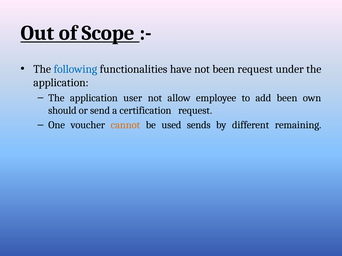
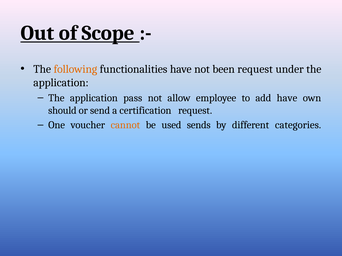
following colour: blue -> orange
user: user -> pass
add been: been -> have
remaining: remaining -> categories
